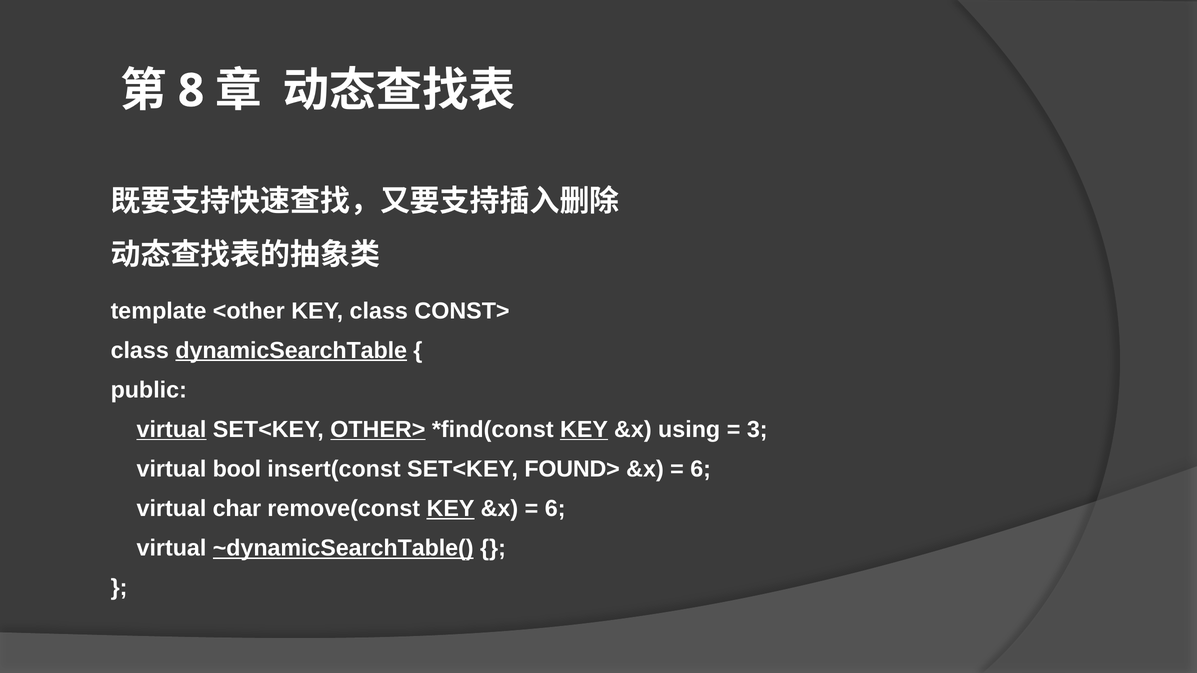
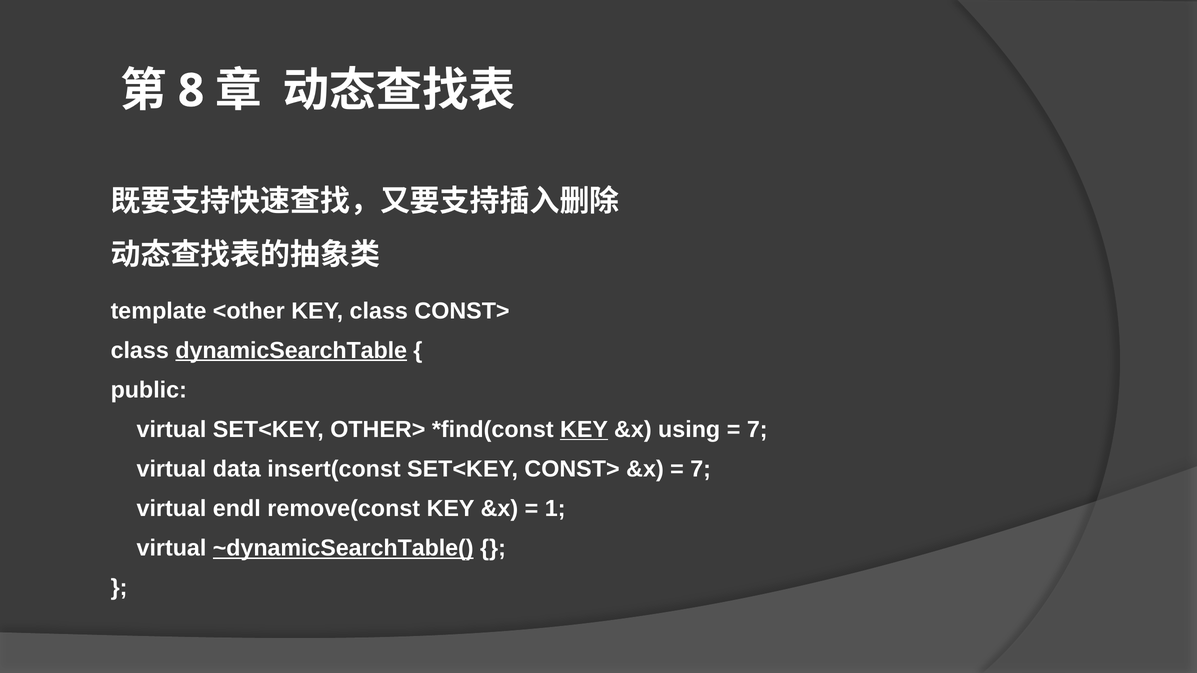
virtual at (171, 430) underline: present -> none
OTHER> underline: present -> none
3 at (757, 430): 3 -> 7
bool: bool -> data
SET<KEY FOUND>: FOUND> -> CONST>
6 at (701, 469): 6 -> 7
char: char -> endl
KEY at (451, 509) underline: present -> none
6 at (555, 509): 6 -> 1
